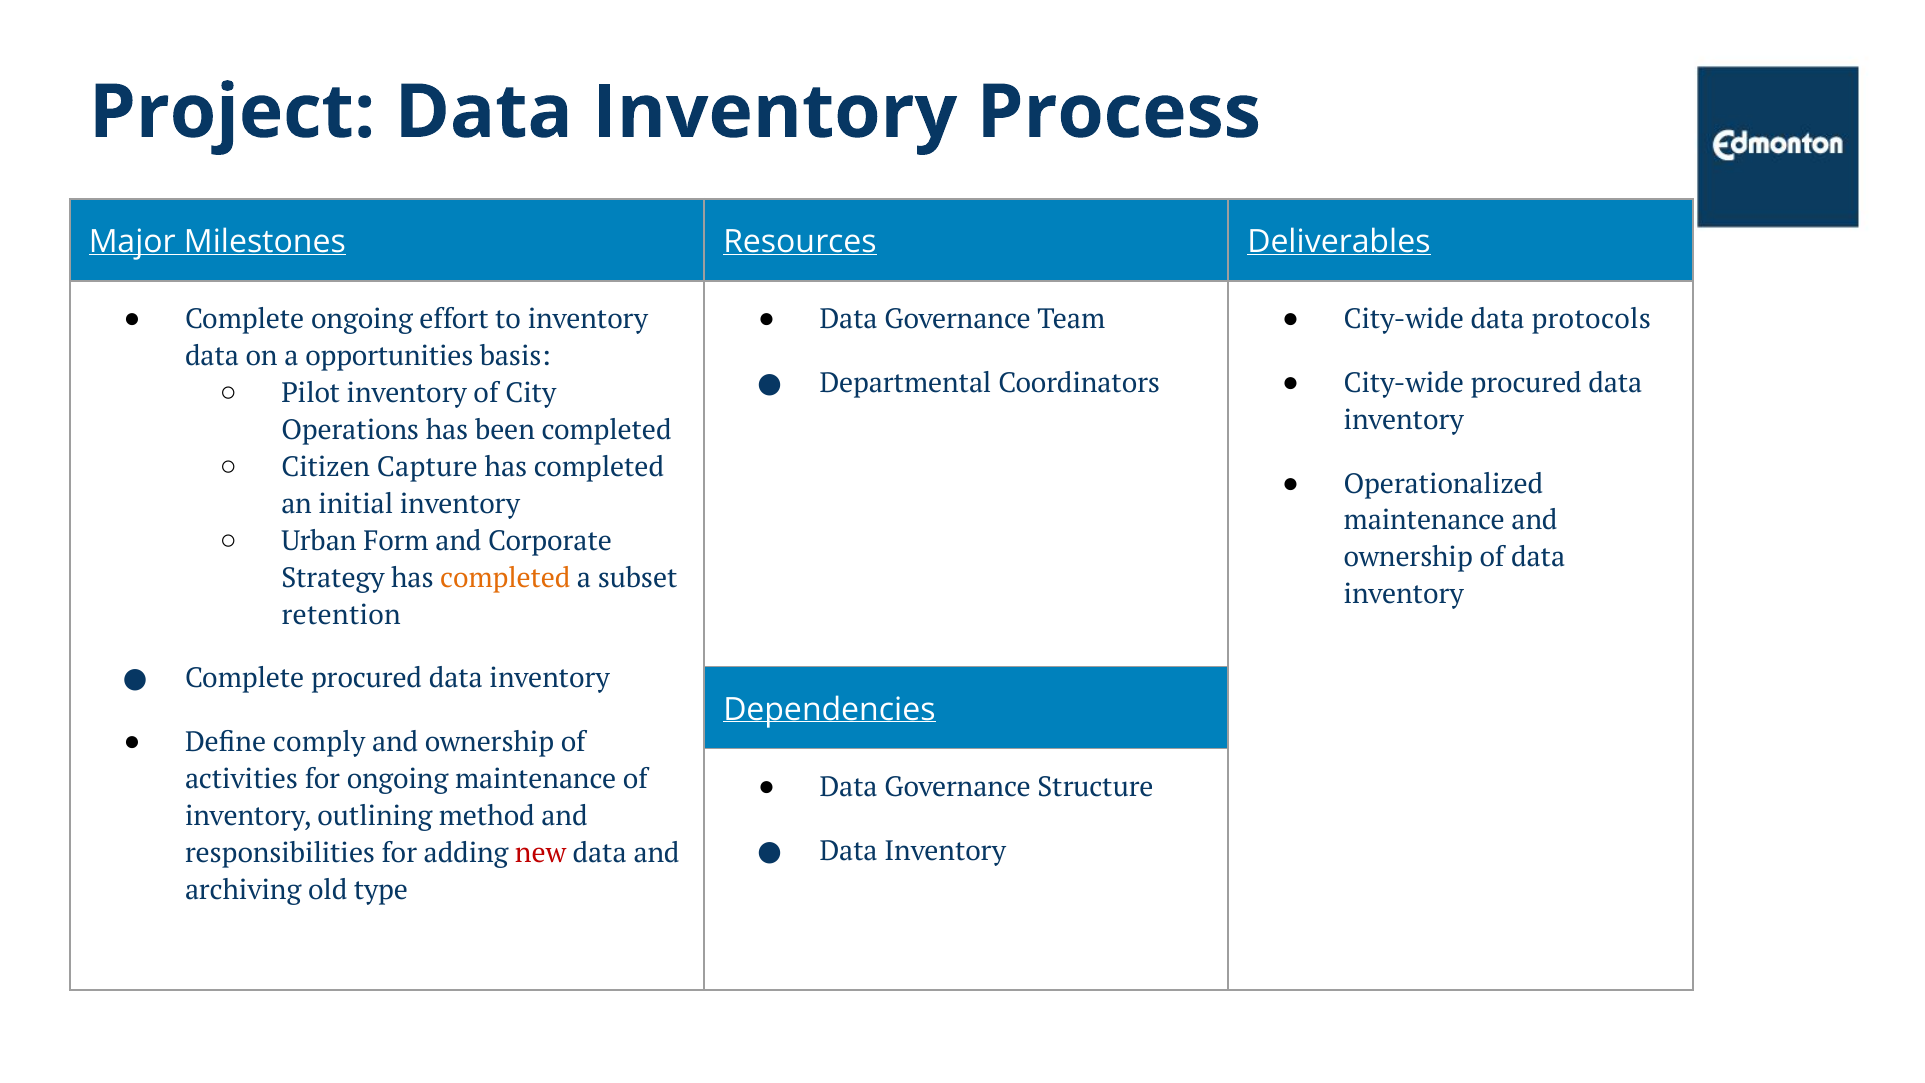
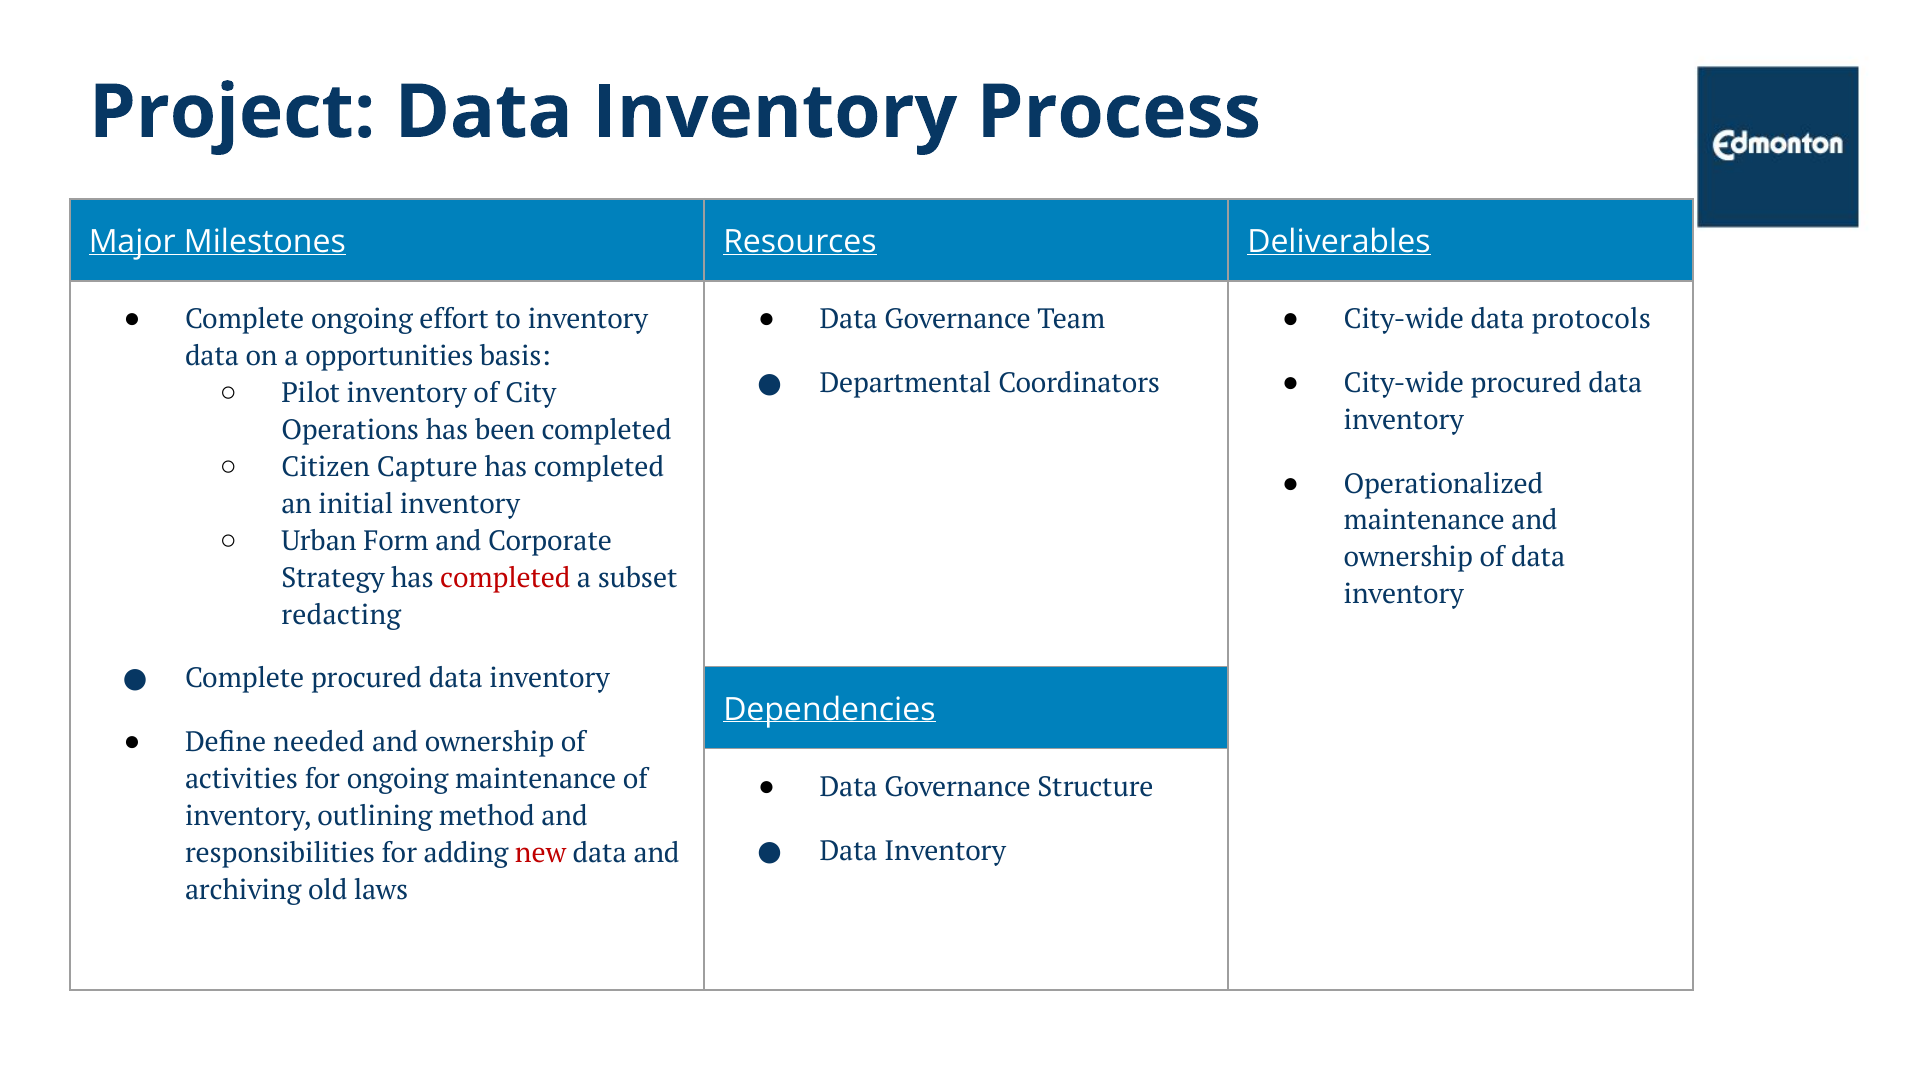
completed at (505, 578) colour: orange -> red
retention: retention -> redacting
comply: comply -> needed
type: type -> laws
